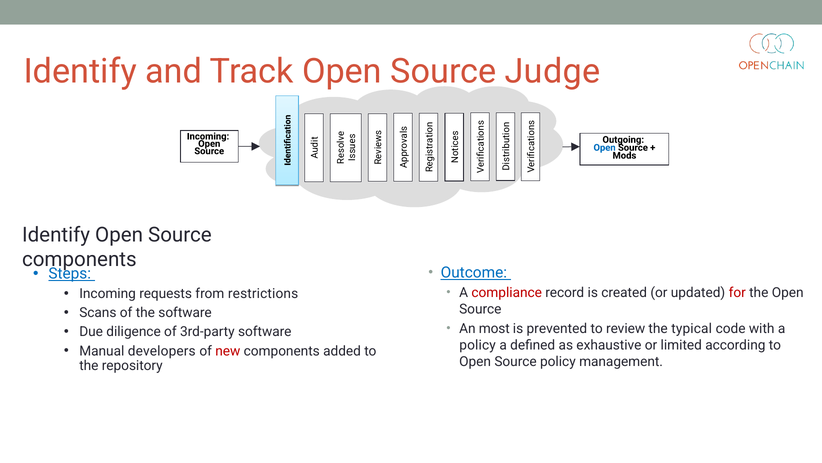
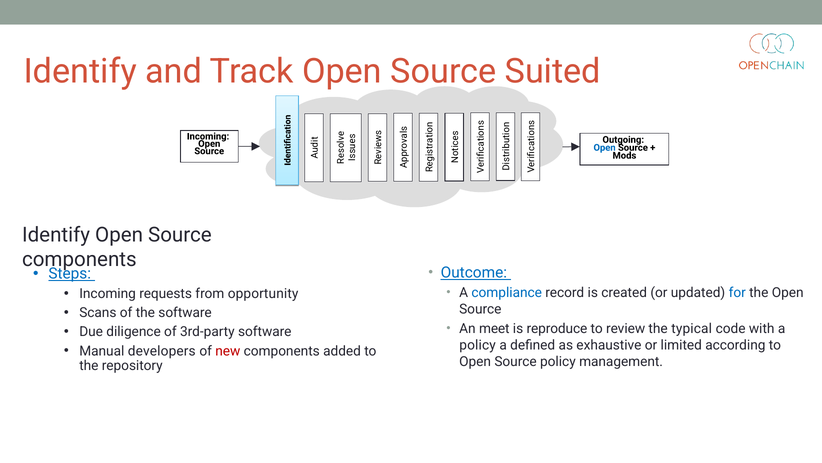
Judge: Judge -> Suited
compliance colour: red -> blue
for colour: red -> blue
restrictions: restrictions -> opportunity
most: most -> meet
prevented: prevented -> reproduce
